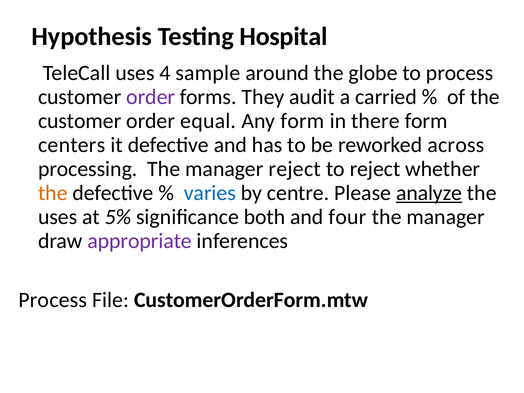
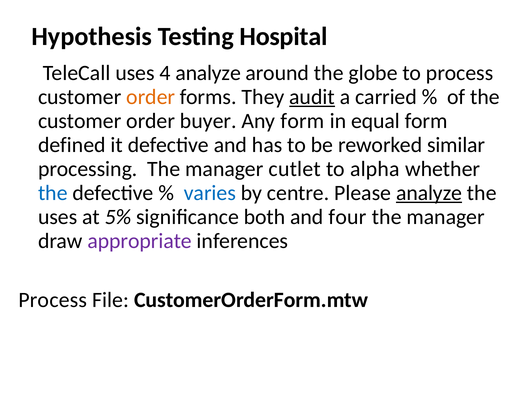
4 sample: sample -> analyze
order at (151, 97) colour: purple -> orange
audit underline: none -> present
equal: equal -> buyer
there: there -> equal
centers: centers -> defined
across: across -> similar
manager reject: reject -> cutlet
to reject: reject -> alpha
the at (53, 193) colour: orange -> blue
